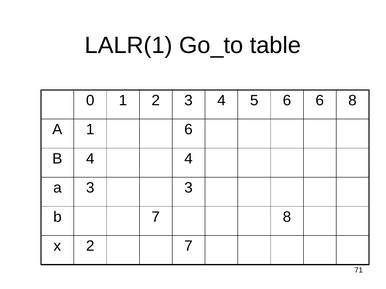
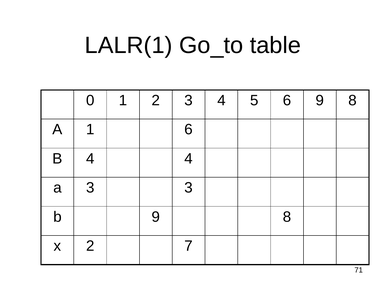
6 6: 6 -> 9
b 7: 7 -> 9
